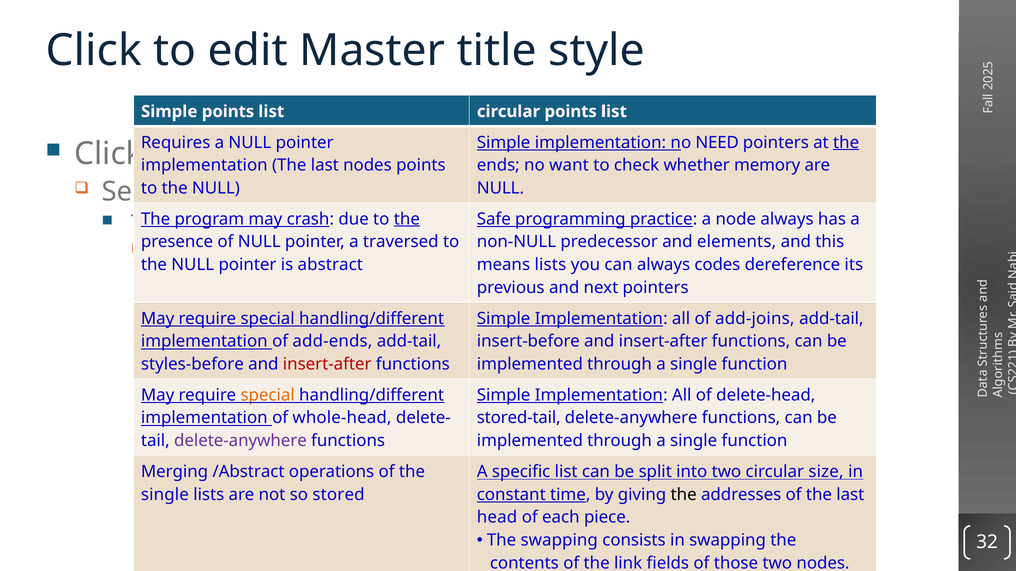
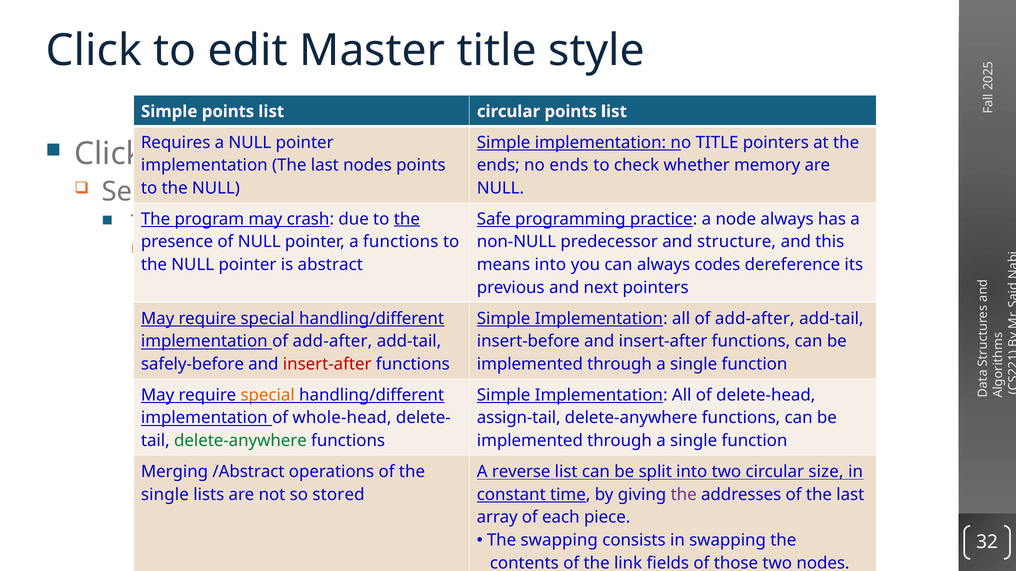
no NEED: NEED -> TITLE
the at (846, 143) underline: present -> none
no want: want -> ends
a traversed: traversed -> functions
elements: elements -> structure
means lists: lists -> into
all of add-joins: add-joins -> add-after
implementation of add-ends: add-ends -> add-after
styles-before: styles-before -> safely-before
stored-tail: stored-tail -> assign-tail
delete-anywhere at (240, 441) colour: purple -> green
specific: specific -> reverse
the at (684, 495) colour: black -> purple
head: head -> array
